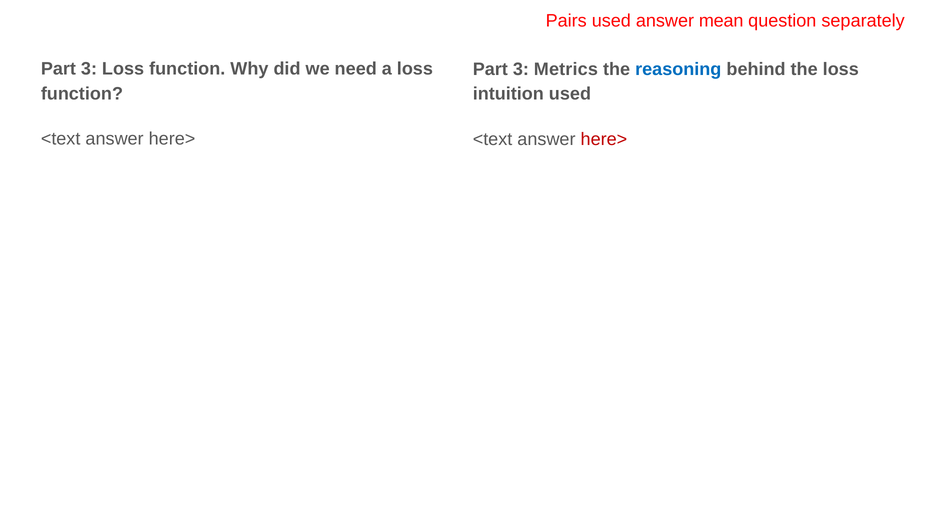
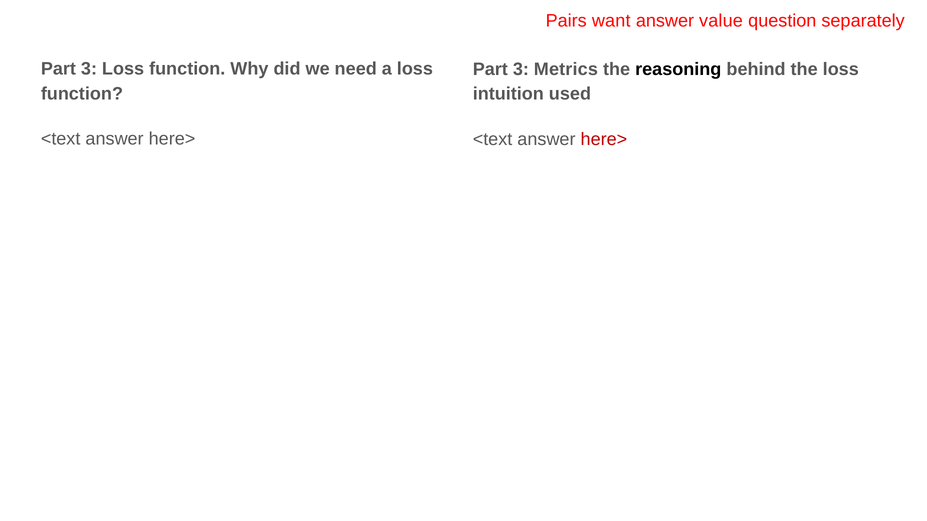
Pairs used: used -> want
mean: mean -> value
reasoning colour: blue -> black
